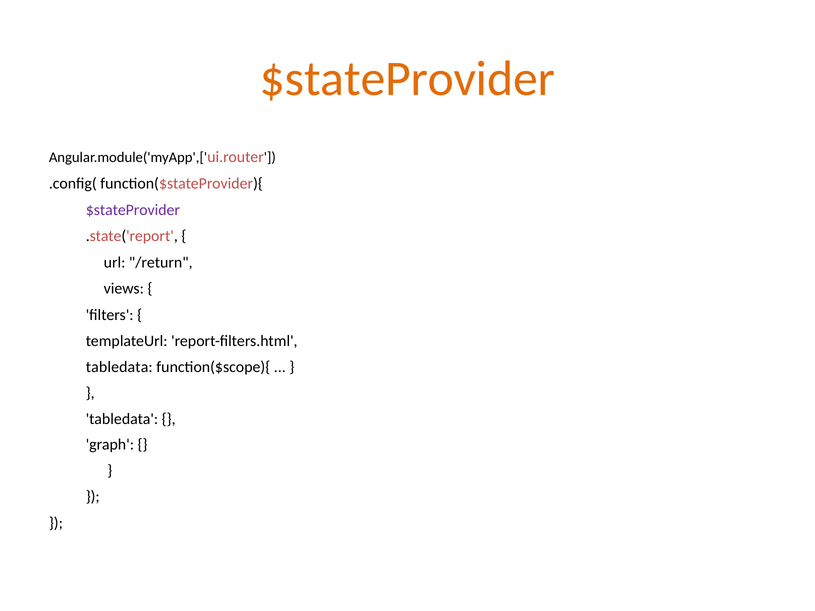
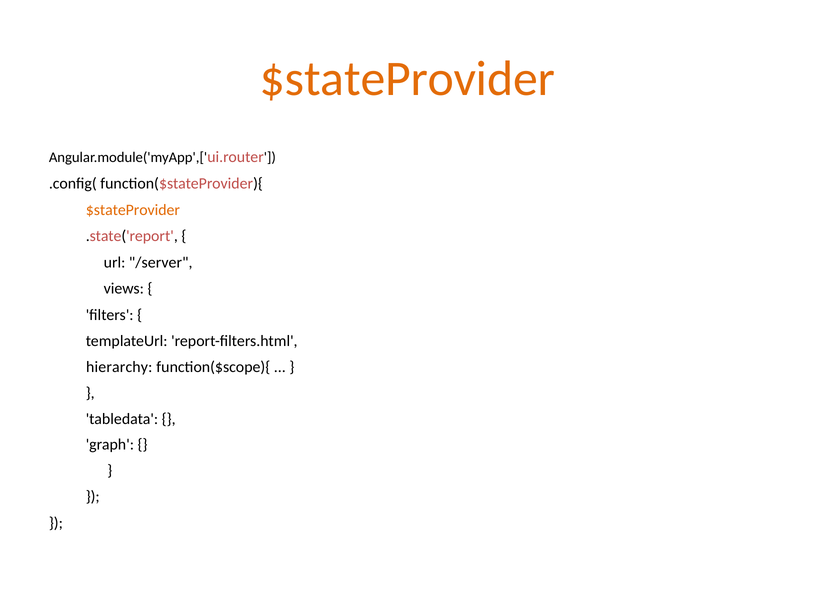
$stateProvider at (133, 210) colour: purple -> orange
/return: /return -> /server
tabledata at (119, 367): tabledata -> hierarchy
